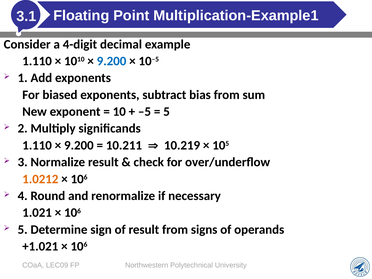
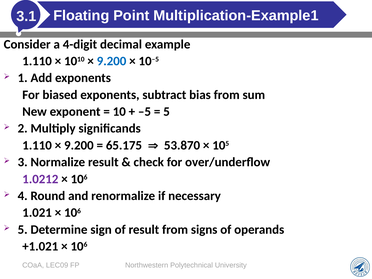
10.211: 10.211 -> 65.175
10.219: 10.219 -> 53.870
1.0212 colour: orange -> purple
